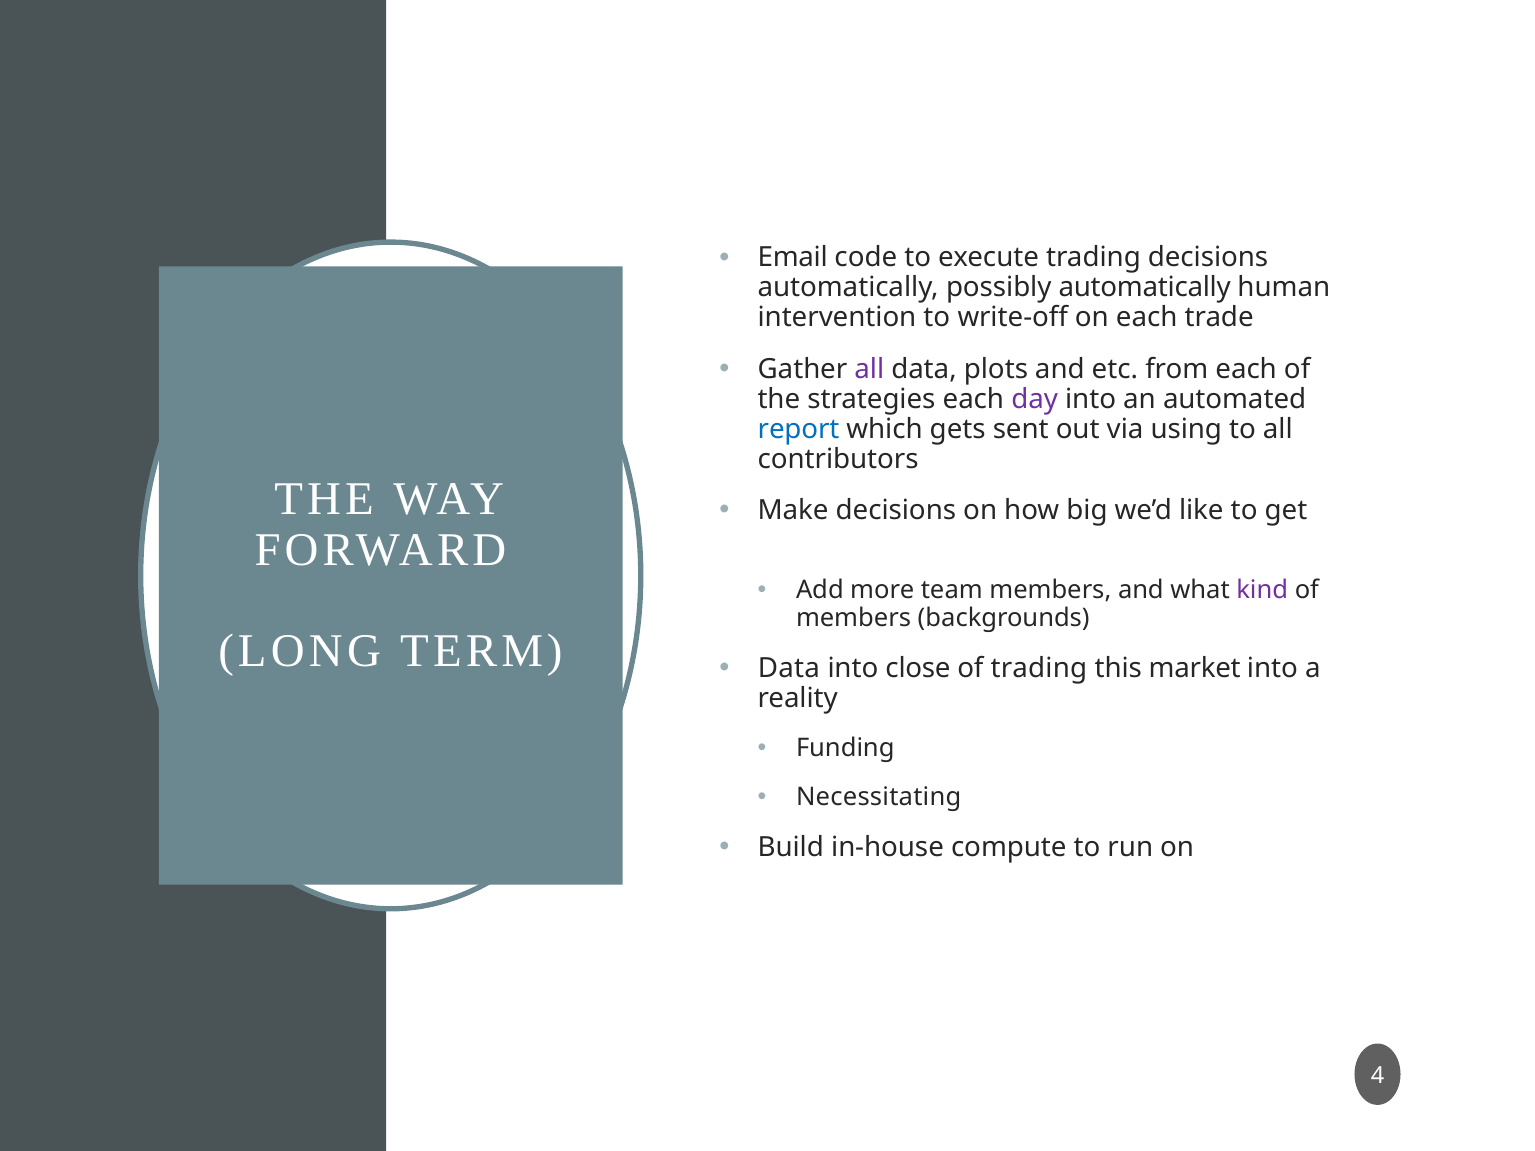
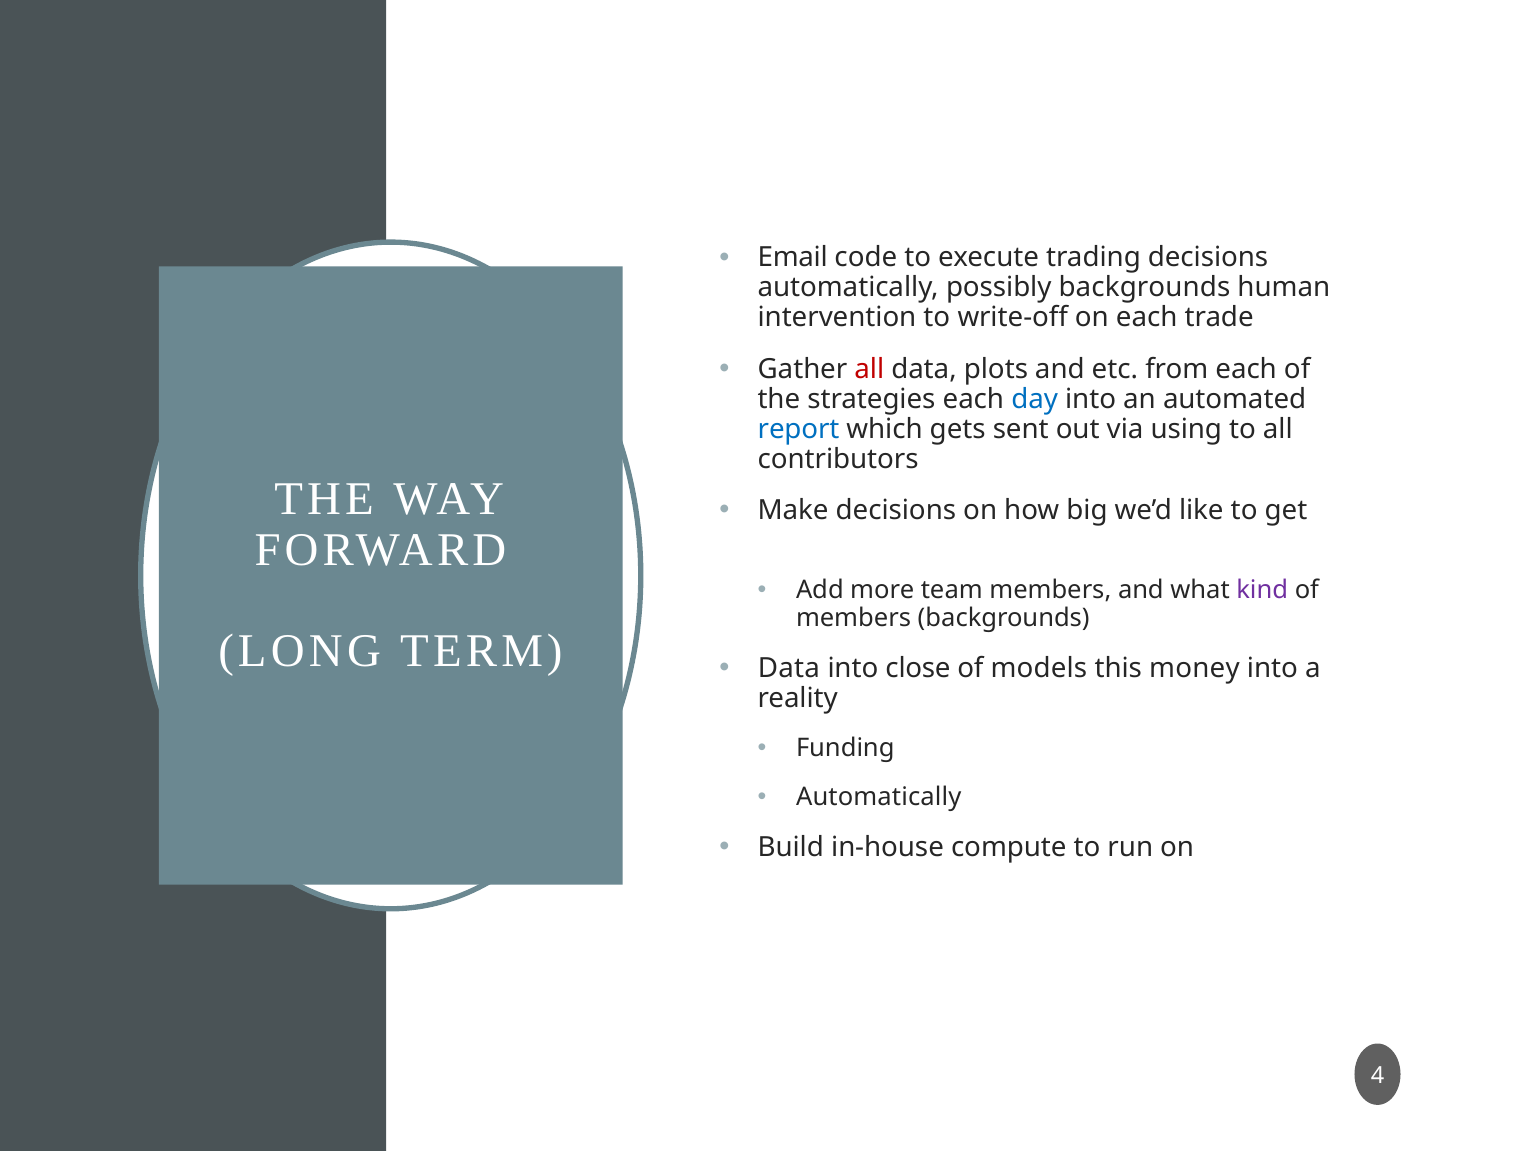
possibly automatically: automatically -> backgrounds
all at (869, 369) colour: purple -> red
day colour: purple -> blue
of trading: trading -> models
market: market -> money
Necessitating at (879, 797): Necessitating -> Automatically
